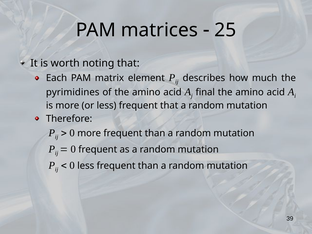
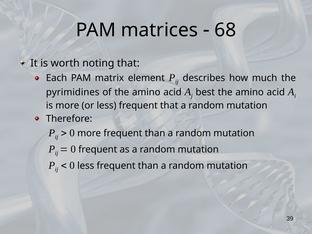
25: 25 -> 68
final: final -> best
